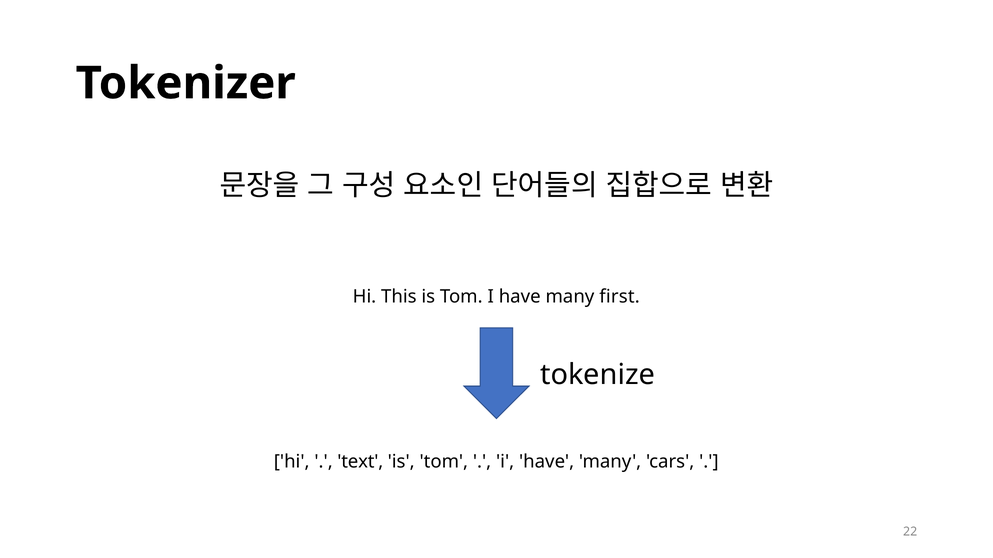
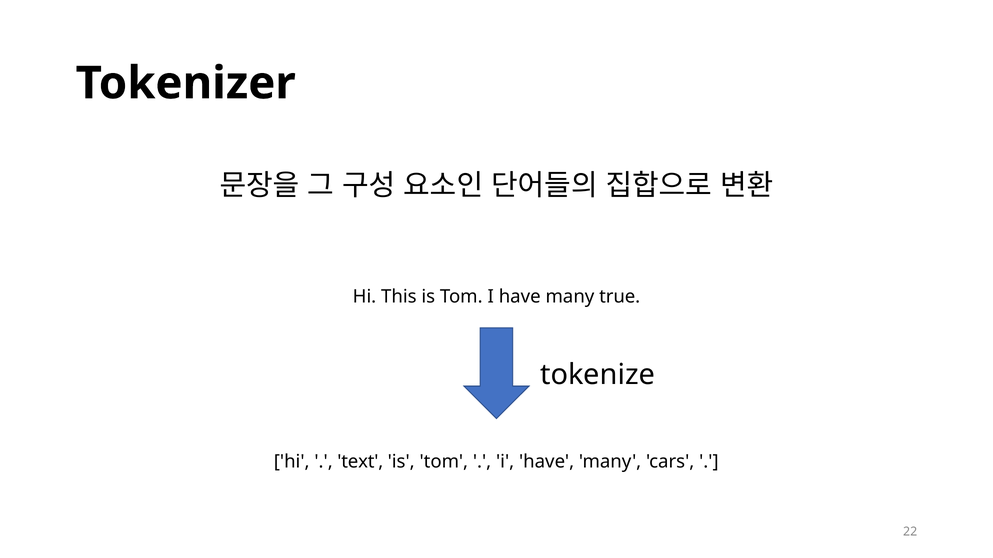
first: first -> true
